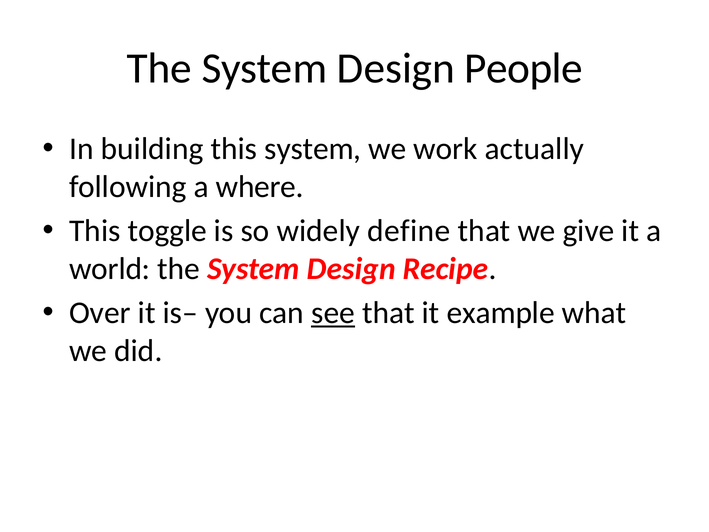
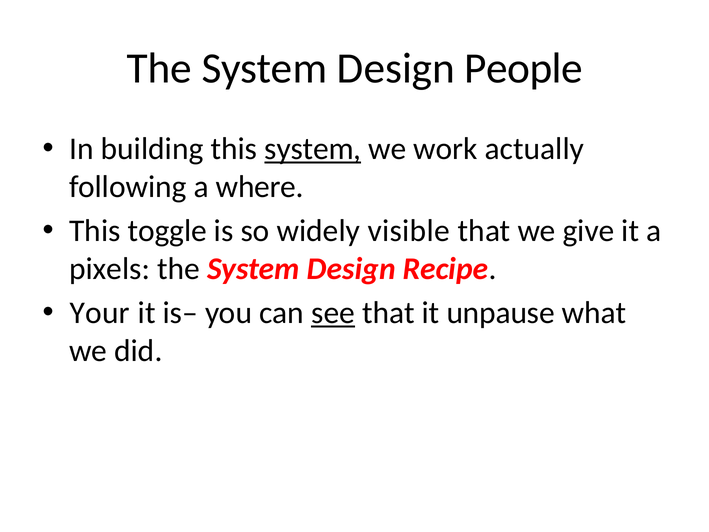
system at (313, 149) underline: none -> present
define: define -> visible
world: world -> pixels
Over: Over -> Your
example: example -> unpause
